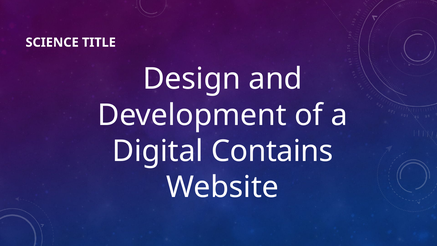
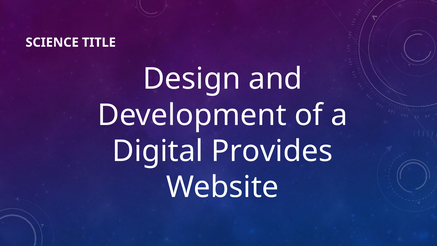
Contains: Contains -> Provides
